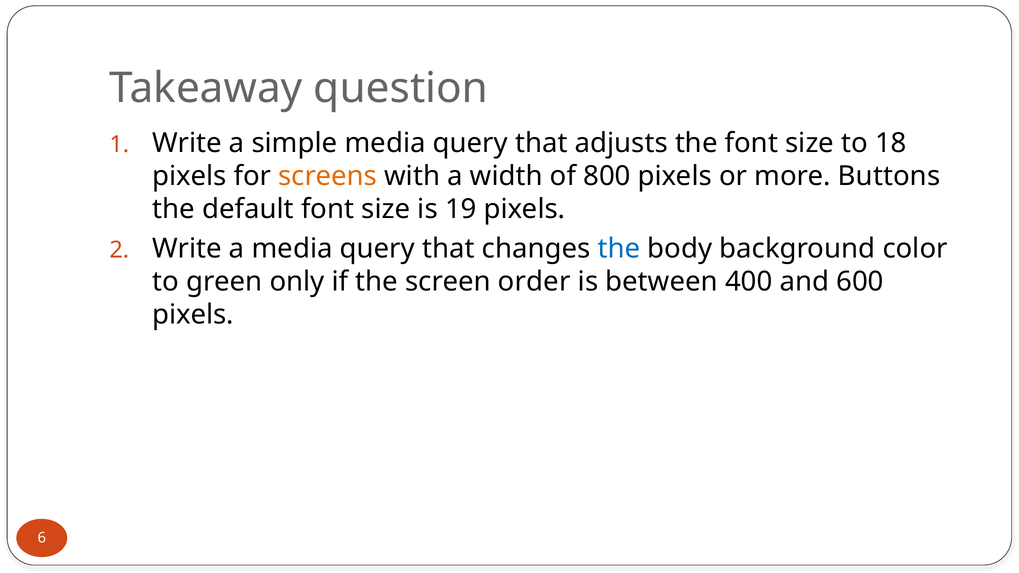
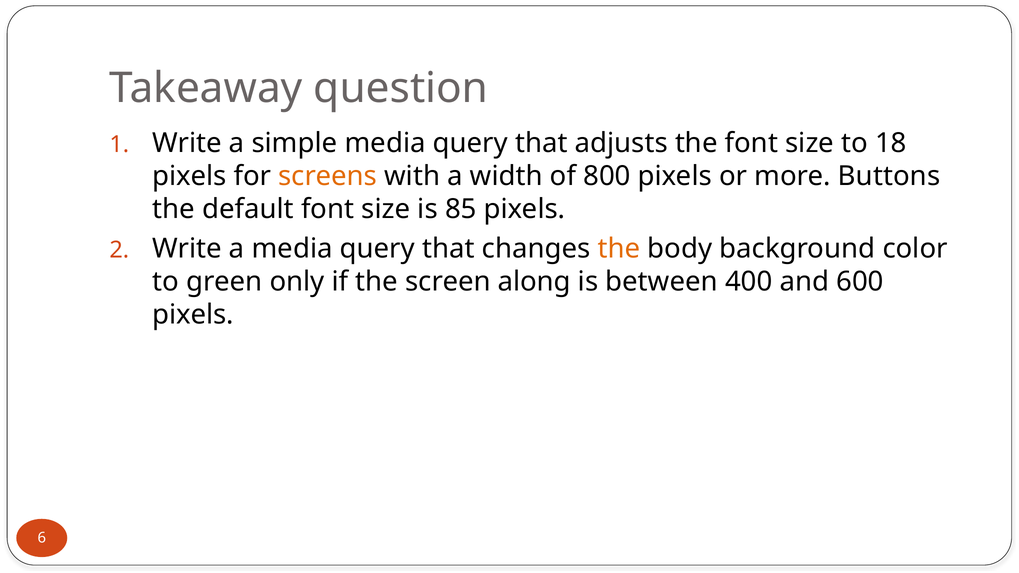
19: 19 -> 85
the at (619, 249) colour: blue -> orange
order: order -> along
